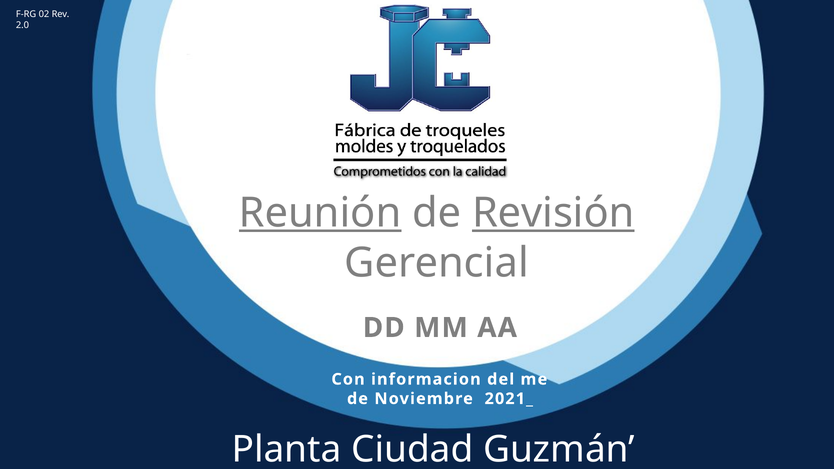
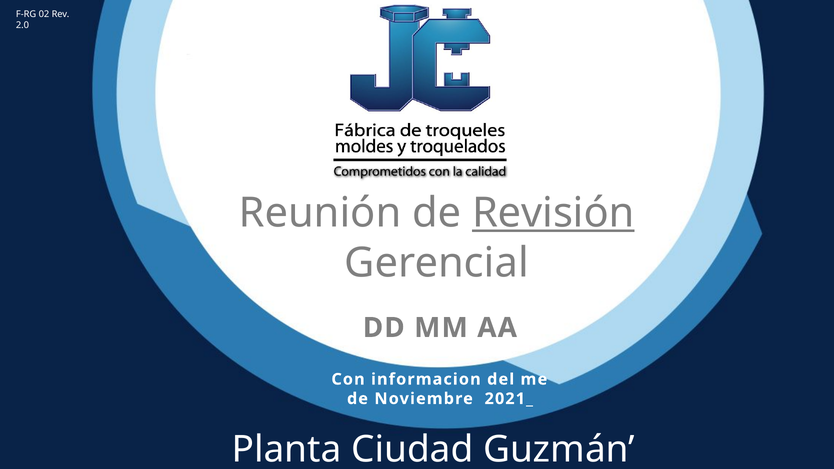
Reunión underline: present -> none
